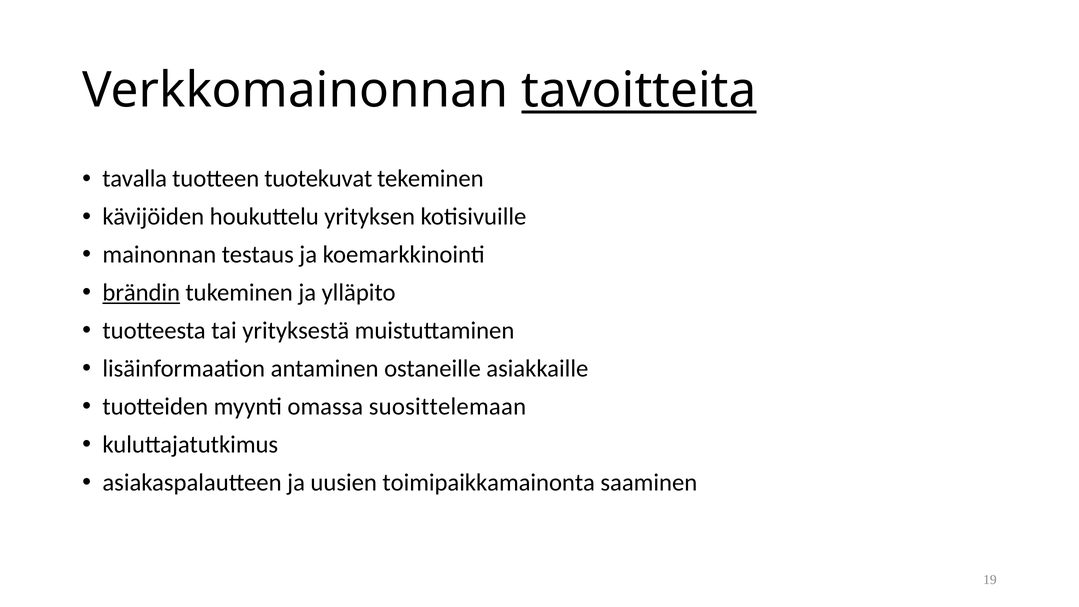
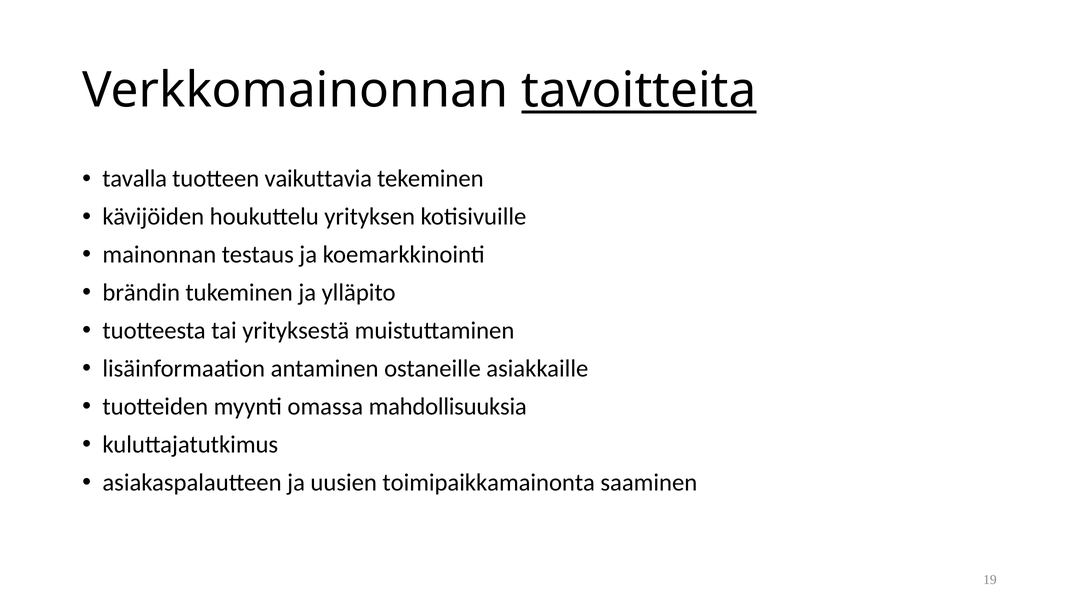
tuotekuvat: tuotekuvat -> vaikuttavia
brändin underline: present -> none
suosittelemaan: suosittelemaan -> mahdollisuuksia
